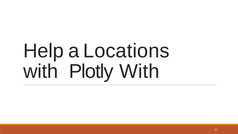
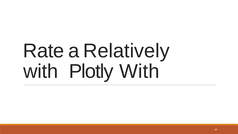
Help: Help -> Rate
Locations: Locations -> Relatively
